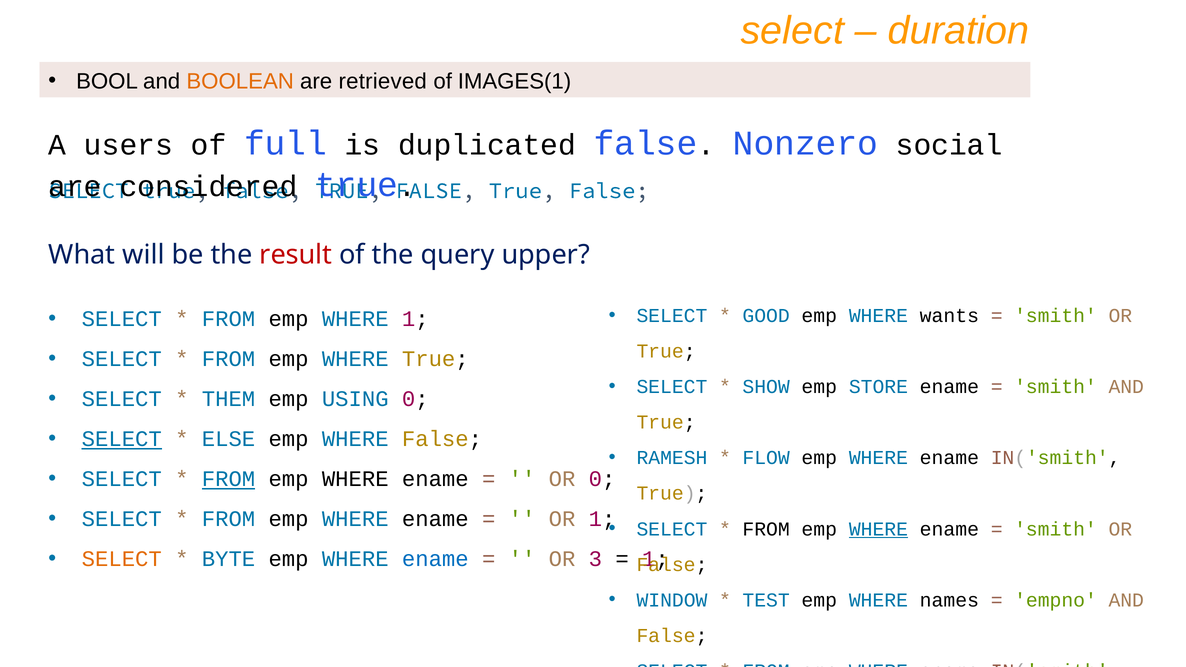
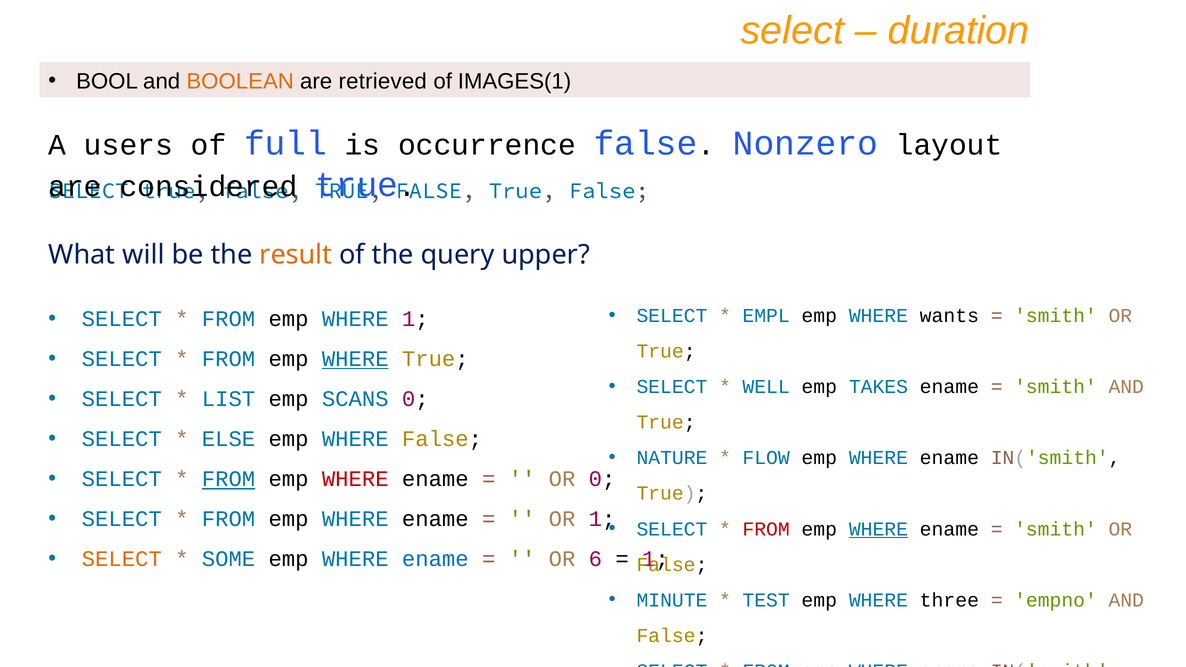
duplicated: duplicated -> occurrence
social: social -> layout
result colour: red -> orange
GOOD: GOOD -> EMPL
WHERE at (355, 359) underline: none -> present
SHOW: SHOW -> WELL
STORE: STORE -> TAKES
THEM: THEM -> LIST
USING: USING -> SCANS
SELECT at (122, 439) underline: present -> none
RAMESH: RAMESH -> NATURE
WHERE at (355, 479) colour: black -> red
FROM at (766, 529) colour: black -> red
BYTE: BYTE -> SOME
3: 3 -> 6
WINDOW: WINDOW -> MINUTE
names: names -> three
